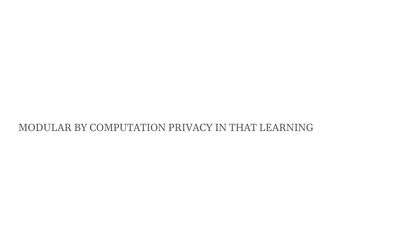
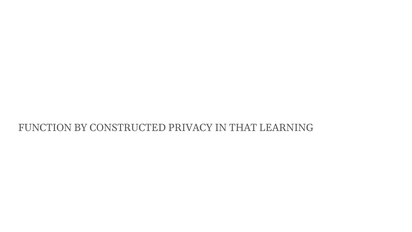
MODULAR: MODULAR -> FUNCTION
COMPUTATION: COMPUTATION -> CONSTRUCTED
